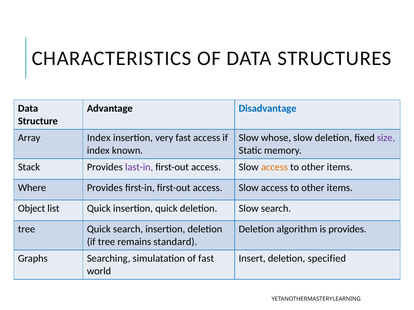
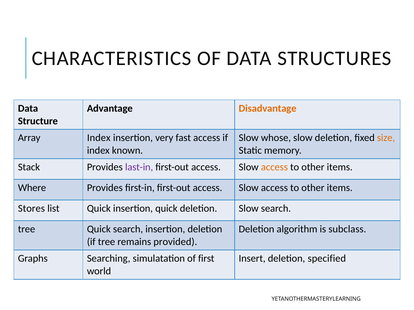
Disadvantage colour: blue -> orange
size colour: purple -> orange
Object: Object -> Stores
is provides: provides -> subclass
standard: standard -> provided
of fast: fast -> first
